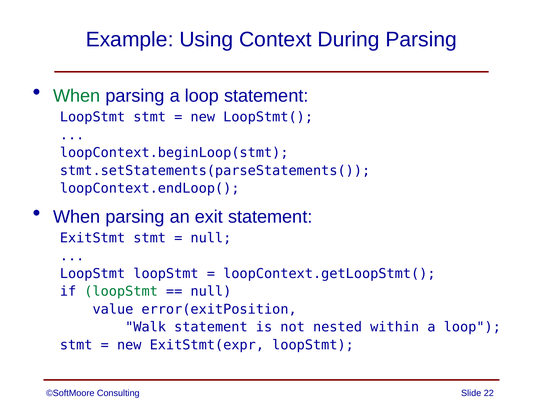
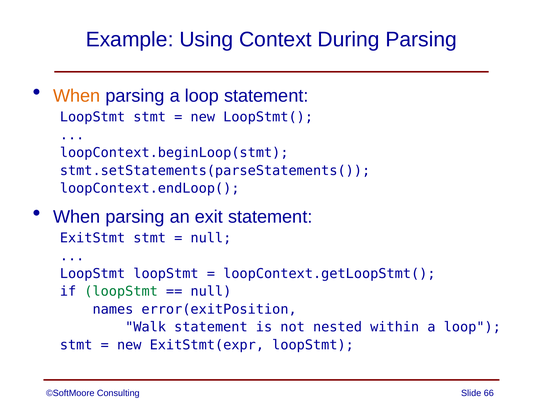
When at (77, 96) colour: green -> orange
value: value -> names
22: 22 -> 66
